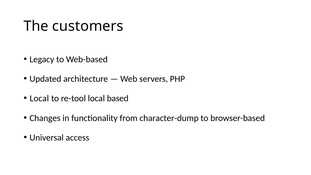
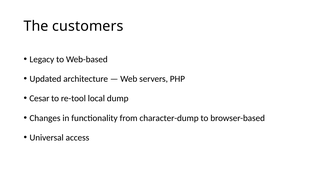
Local at (39, 98): Local -> Cesar
based: based -> dump
